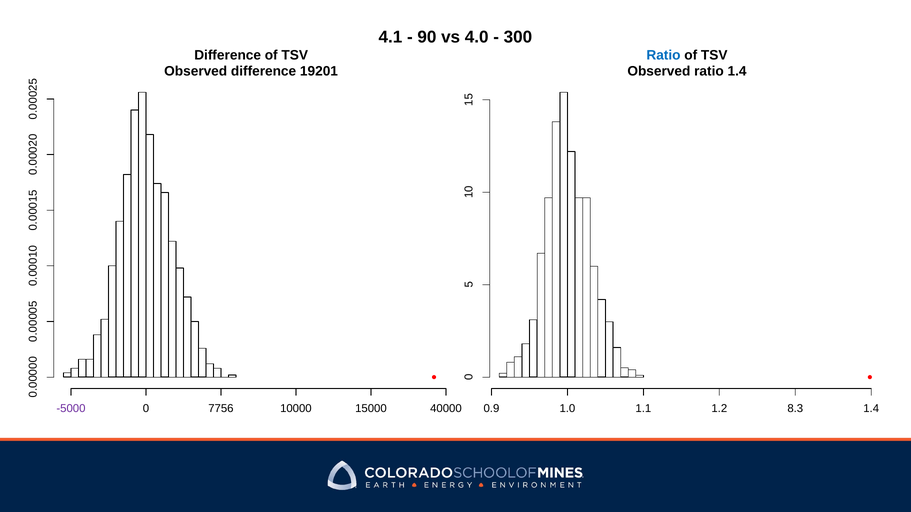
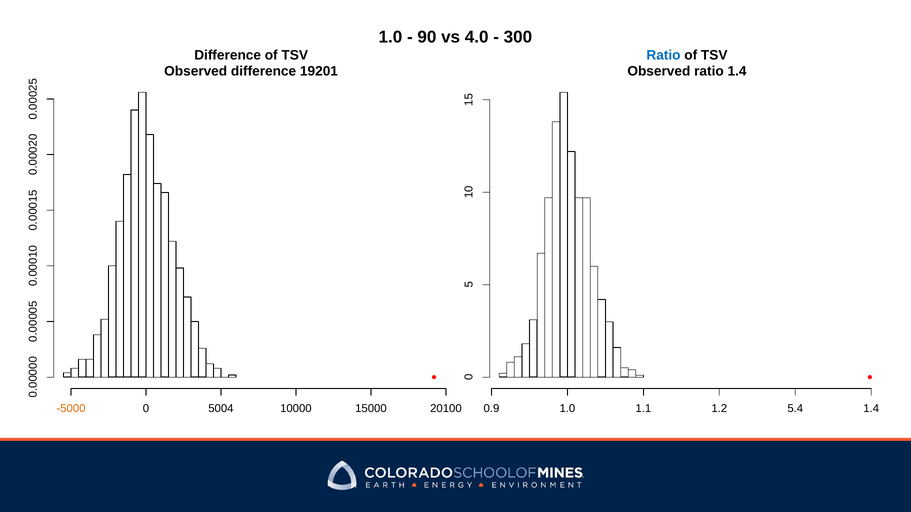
4.1 at (390, 37): 4.1 -> 1.0
-5000 colour: purple -> orange
7756: 7756 -> 5004
40000: 40000 -> 20100
8.3: 8.3 -> 5.4
